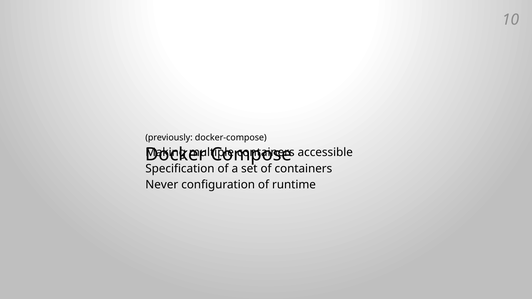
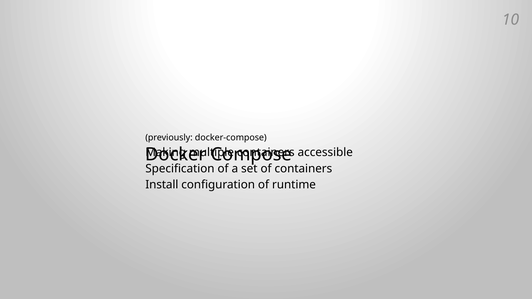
Never: Never -> Install
